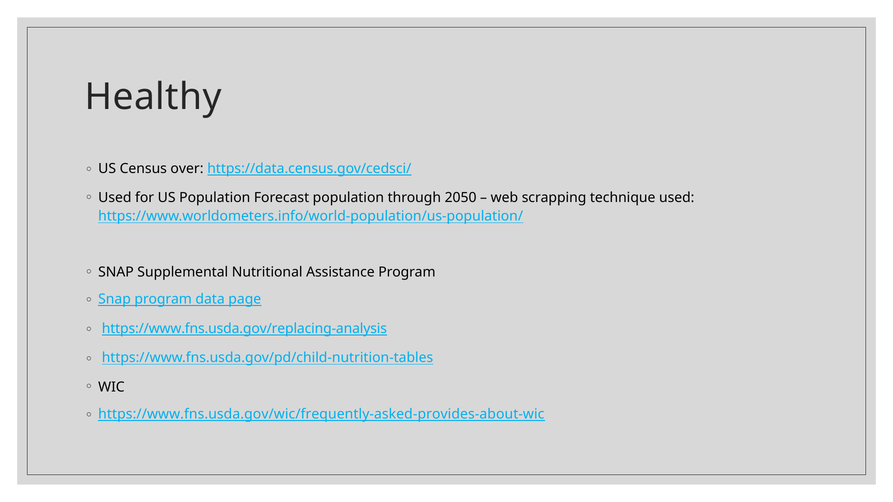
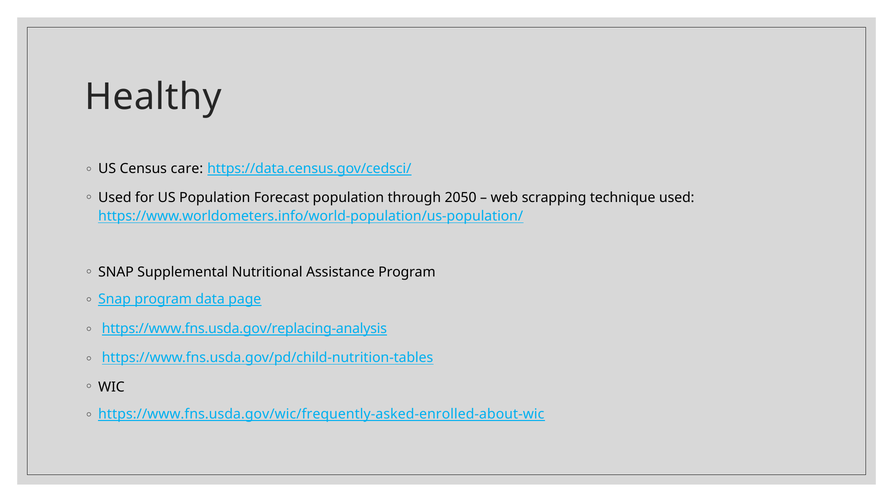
over: over -> care
https://www.fns.usda.gov/wic/frequently-asked-provides-about-wic: https://www.fns.usda.gov/wic/frequently-asked-provides-about-wic -> https://www.fns.usda.gov/wic/frequently-asked-enrolled-about-wic
